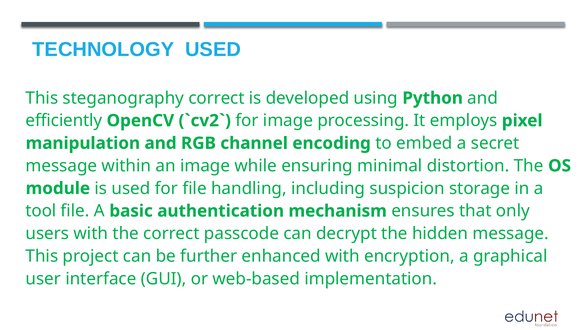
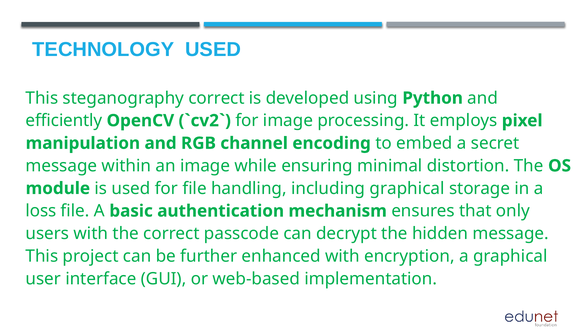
including suspicion: suspicion -> graphical
tool: tool -> loss
